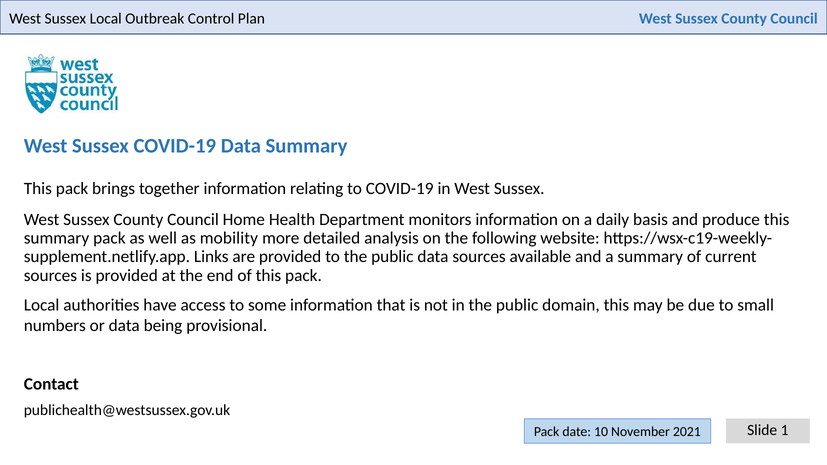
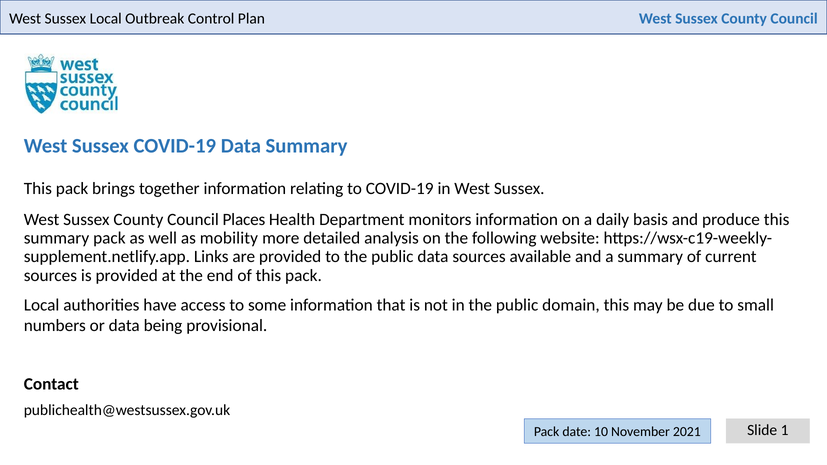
Home: Home -> Places
